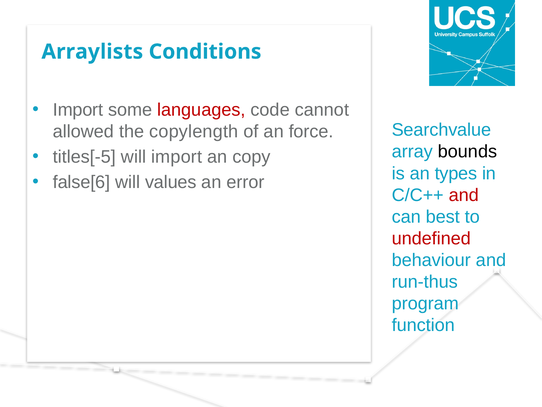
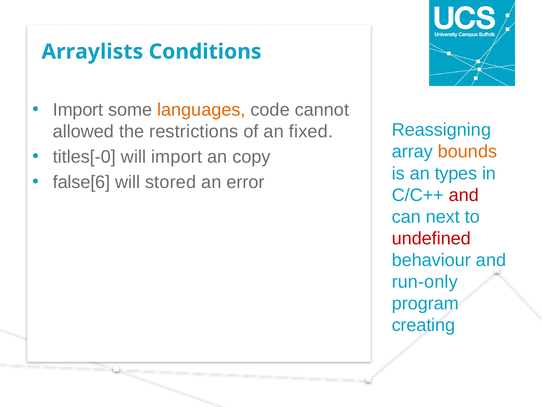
languages colour: red -> orange
Searchvalue: Searchvalue -> Reassigning
copylength: copylength -> restrictions
force: force -> fixed
bounds colour: black -> orange
titles[-5: titles[-5 -> titles[-0
values: values -> stored
best: best -> next
run-thus: run-thus -> run-only
function: function -> creating
